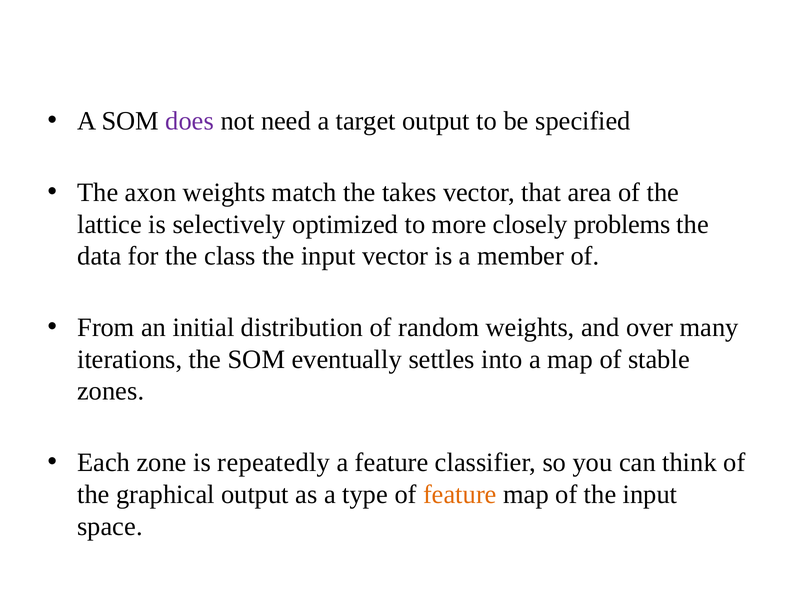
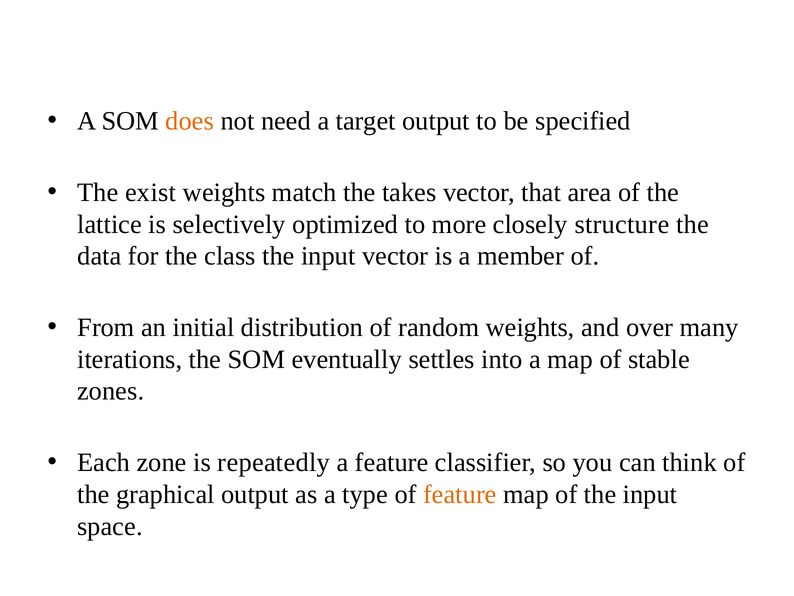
does colour: purple -> orange
axon: axon -> exist
problems: problems -> structure
